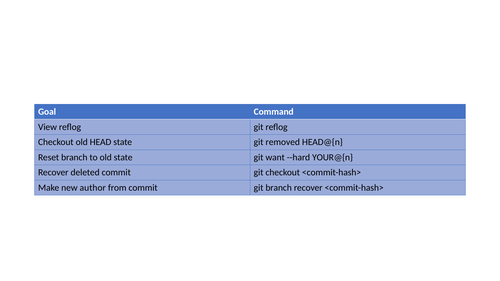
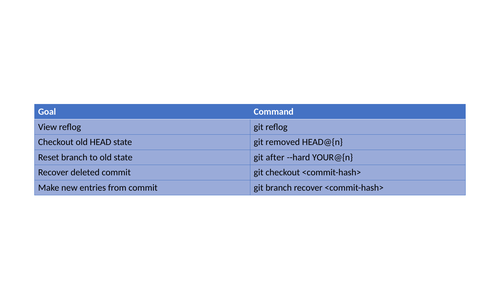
want: want -> after
author: author -> entries
